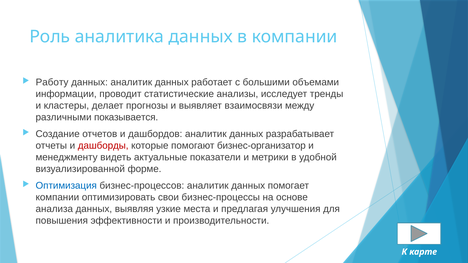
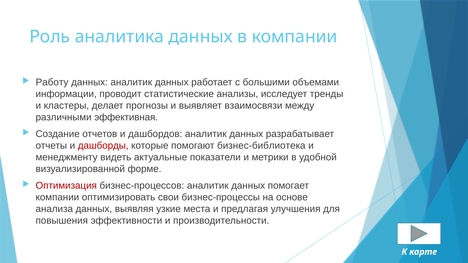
показывается: показывается -> эффективная
бизнес-организатор: бизнес-организатор -> бизнес-библиотека
Оптимизация colour: blue -> red
